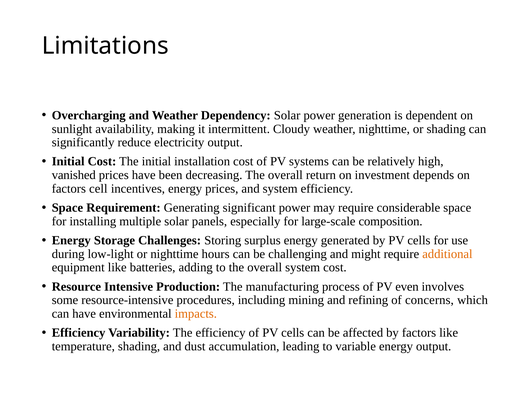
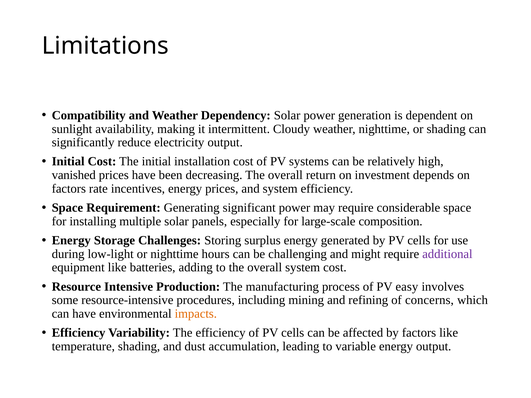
Overcharging: Overcharging -> Compatibility
cell: cell -> rate
additional colour: orange -> purple
even: even -> easy
